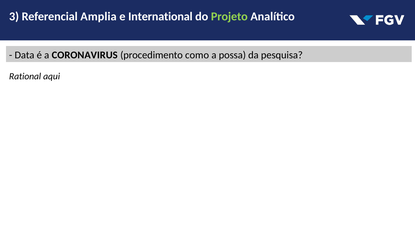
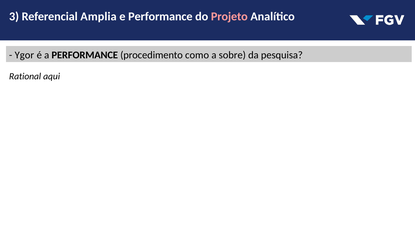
e International: International -> Performance
Projeto colour: light green -> pink
Data: Data -> Ygor
a CORONAVIRUS: CORONAVIRUS -> PERFORMANCE
possa: possa -> sobre
